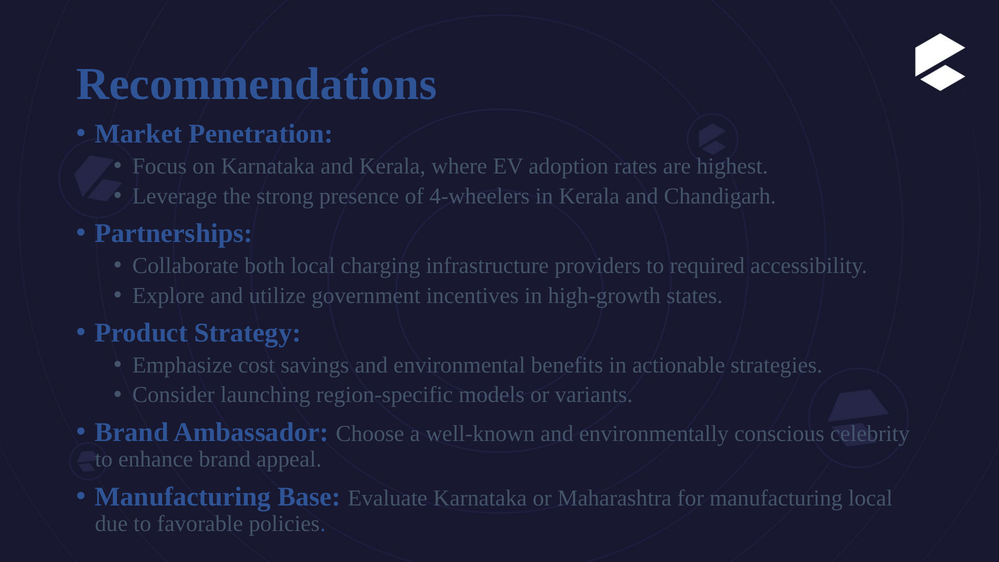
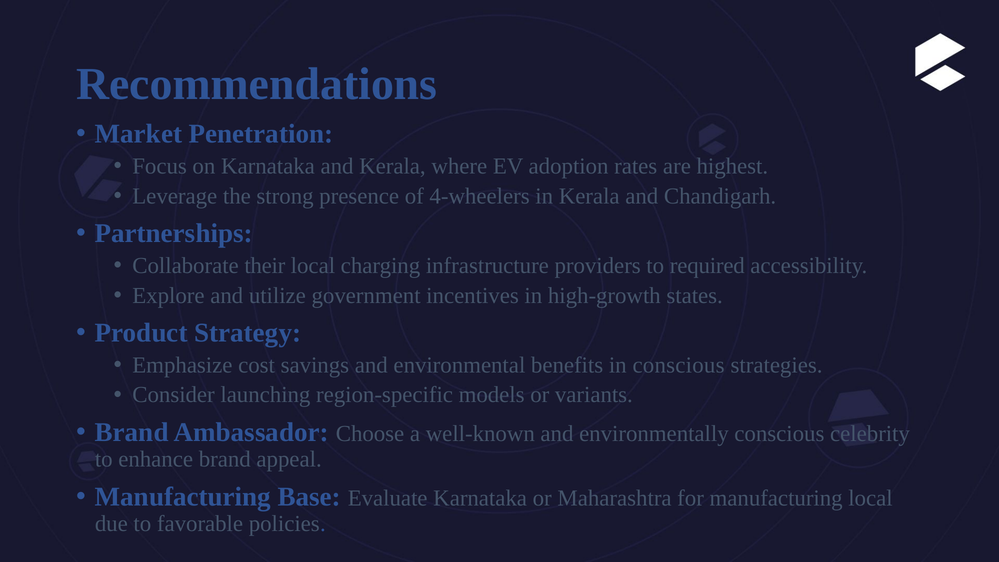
both: both -> their
in actionable: actionable -> conscious
